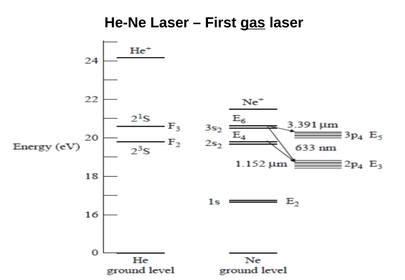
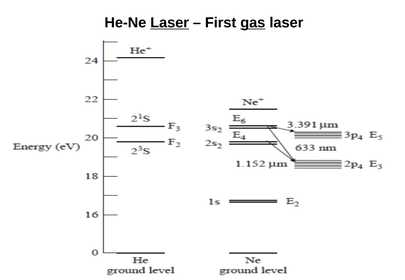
Laser at (170, 23) underline: none -> present
